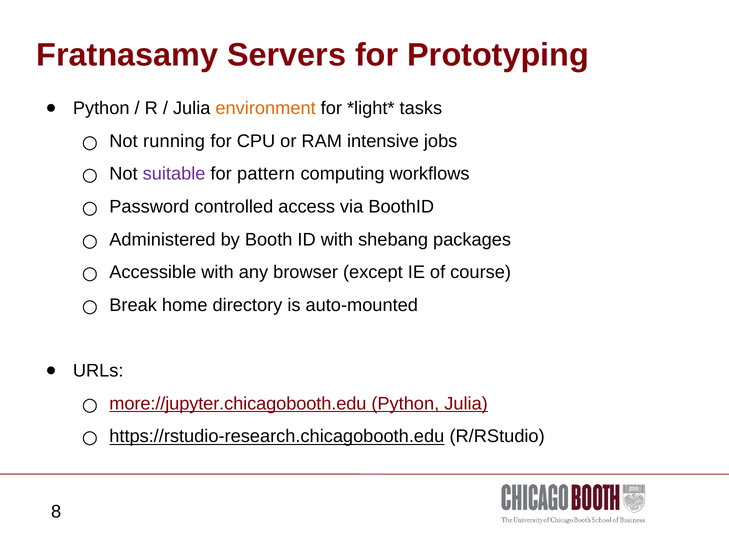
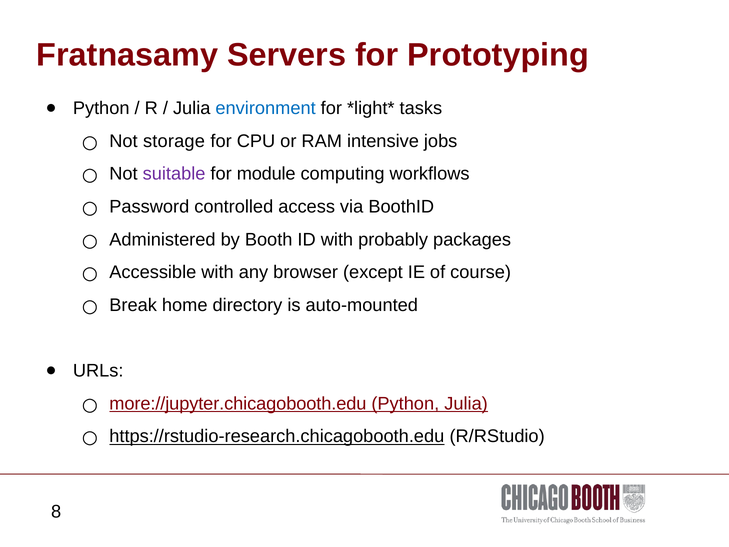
environment colour: orange -> blue
running: running -> storage
pattern: pattern -> module
shebang: shebang -> probably
